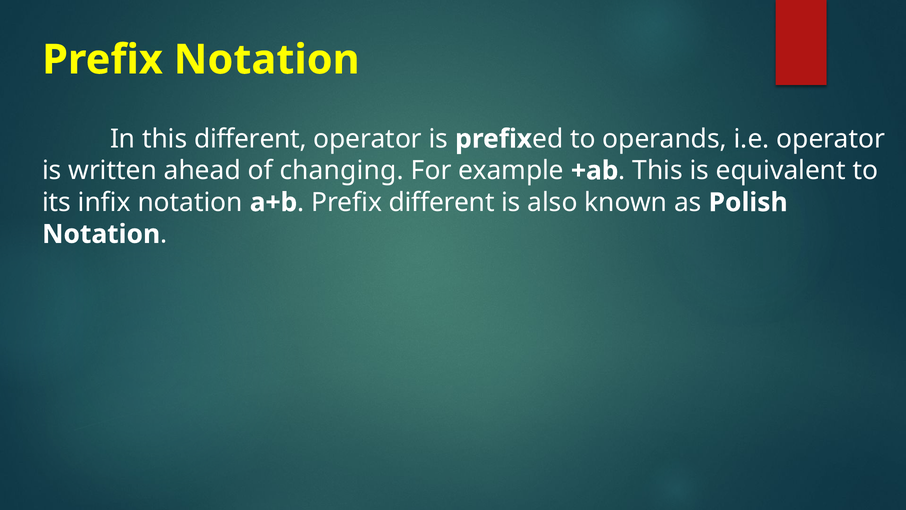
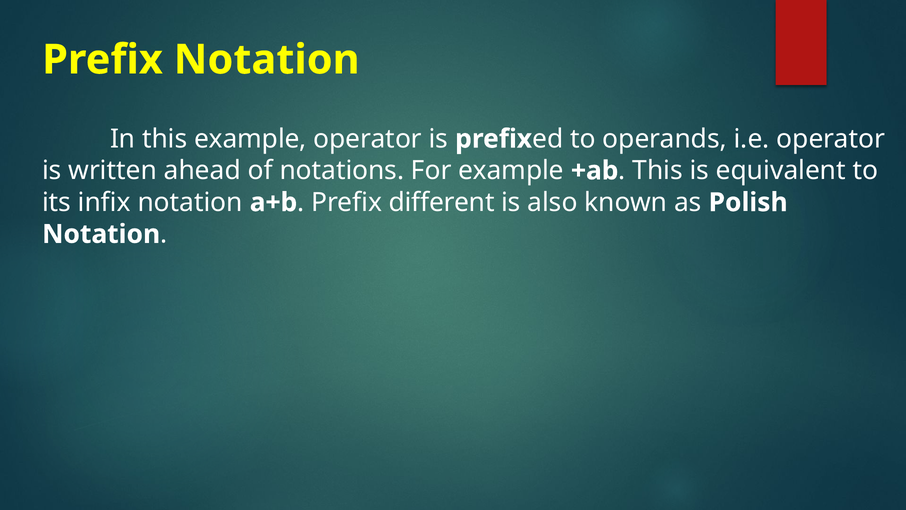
this different: different -> example
changing: changing -> notations
